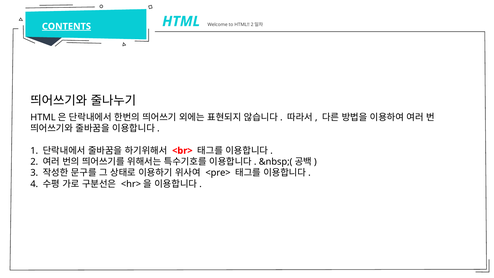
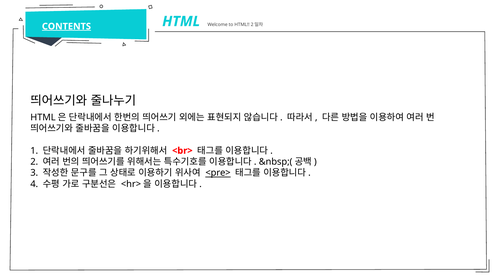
<pre> underline: none -> present
